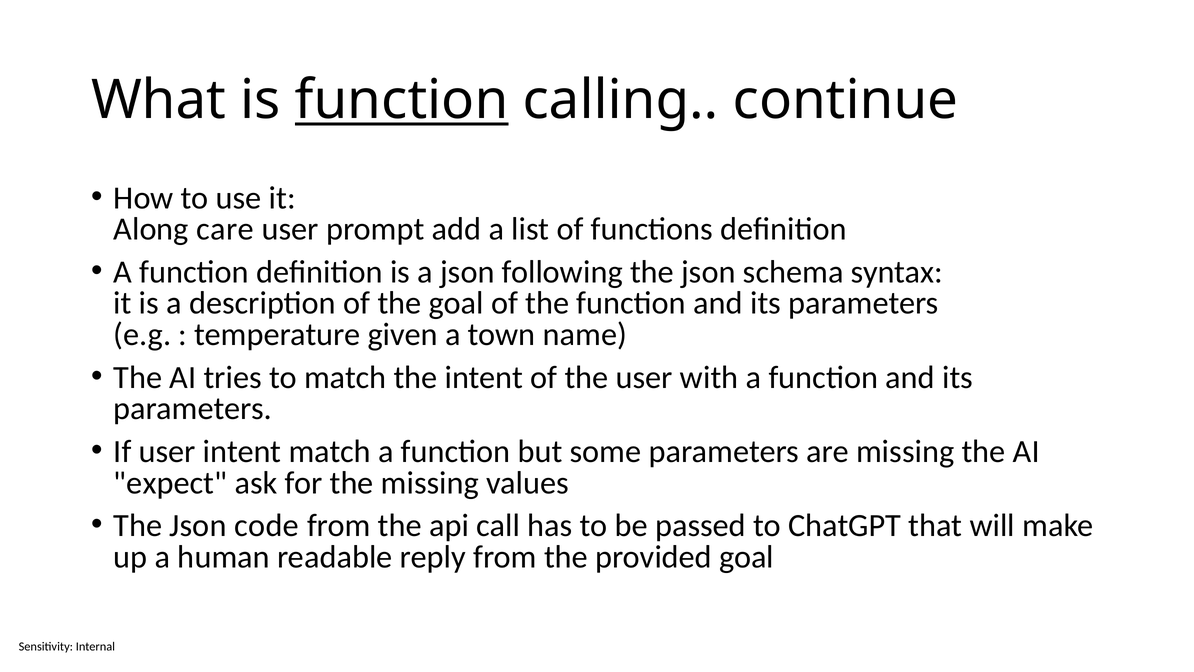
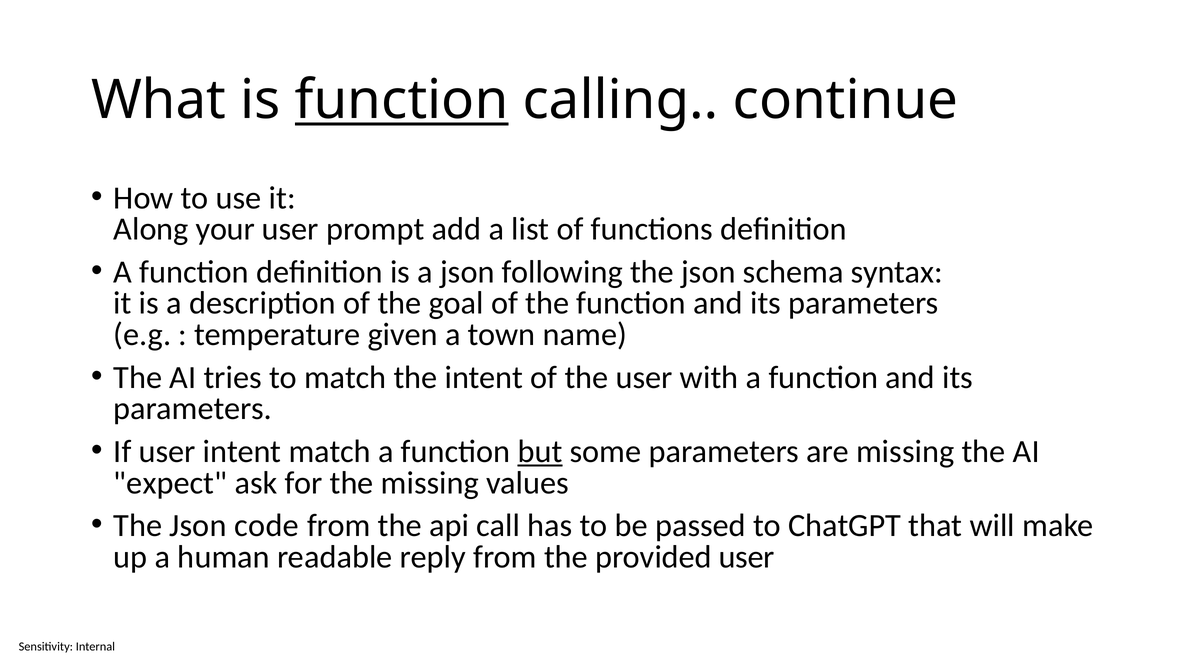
care: care -> your
but underline: none -> present
provided goal: goal -> user
